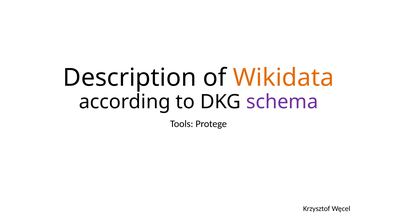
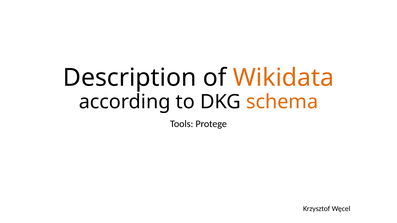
schema colour: purple -> orange
